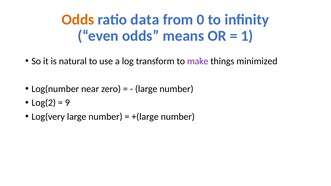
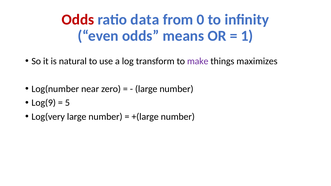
Odds at (78, 20) colour: orange -> red
minimized: minimized -> maximizes
Log(2: Log(2 -> Log(9
9: 9 -> 5
